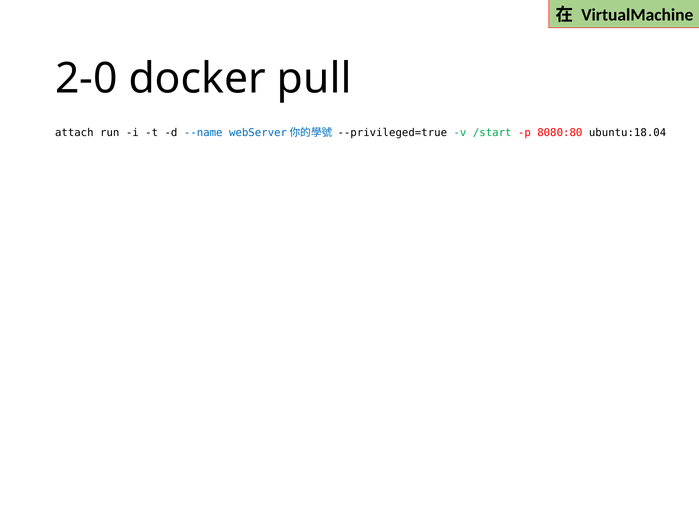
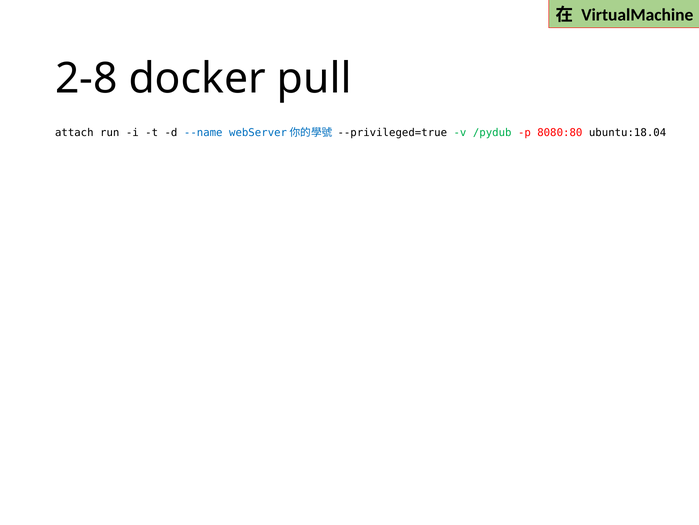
2-0: 2-0 -> 2-8
/start: /start -> /pydub
